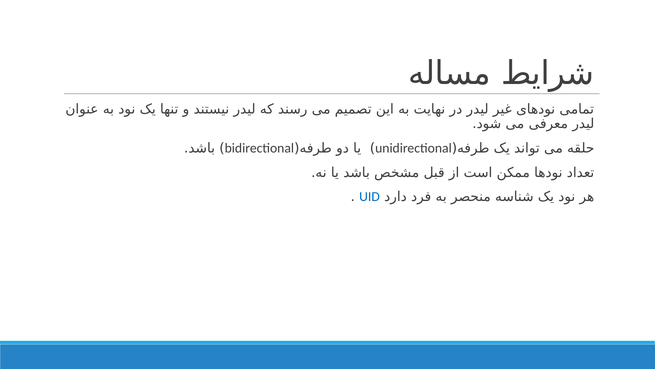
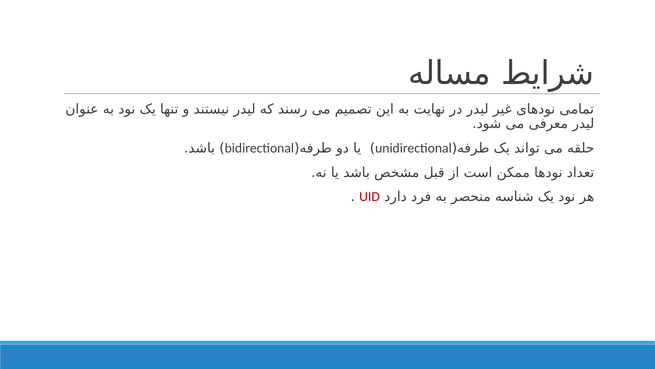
UID colour: blue -> red
